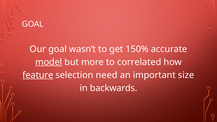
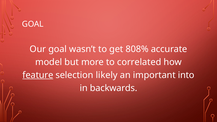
150%: 150% -> 808%
model underline: present -> none
need: need -> likely
size: size -> into
